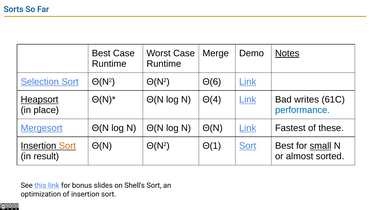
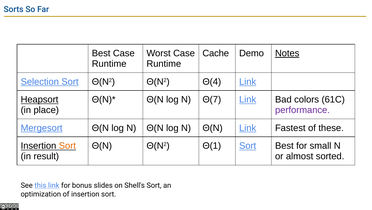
Merge: Merge -> Cache
Θ(6: Θ(6 -> Θ(4
Θ(4: Θ(4 -> Θ(7
writes: writes -> colors
performance colour: blue -> purple
small underline: present -> none
